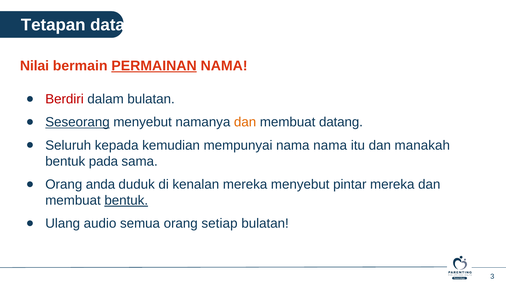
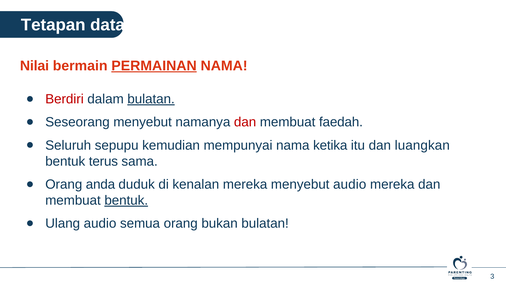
bulatan at (151, 99) underline: none -> present
Seseorang underline: present -> none
dan at (245, 122) colour: orange -> red
membuat datang: datang -> faedah
kepada: kepada -> sepupu
nama nama: nama -> ketika
manakah: manakah -> luangkan
pada: pada -> terus
menyebut pintar: pintar -> audio
setiap: setiap -> bukan
